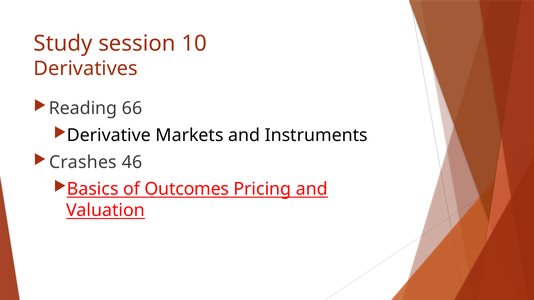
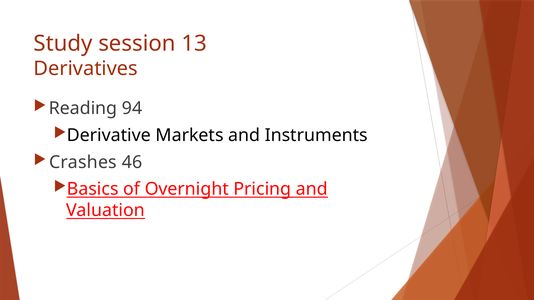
10: 10 -> 13
66: 66 -> 94
Outcomes: Outcomes -> Overnight
